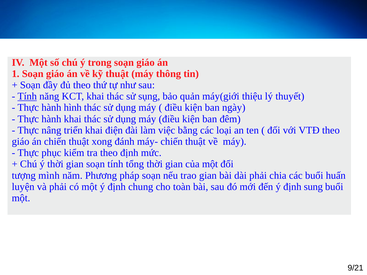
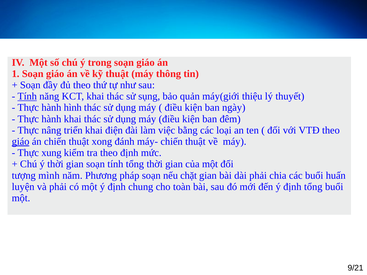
giáo at (21, 142) underline: none -> present
phục: phục -> xung
trao: trao -> chặt
định sung: sung -> tổng
